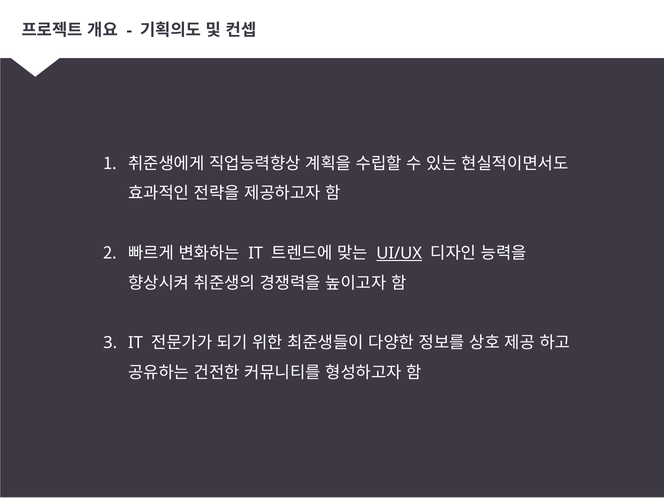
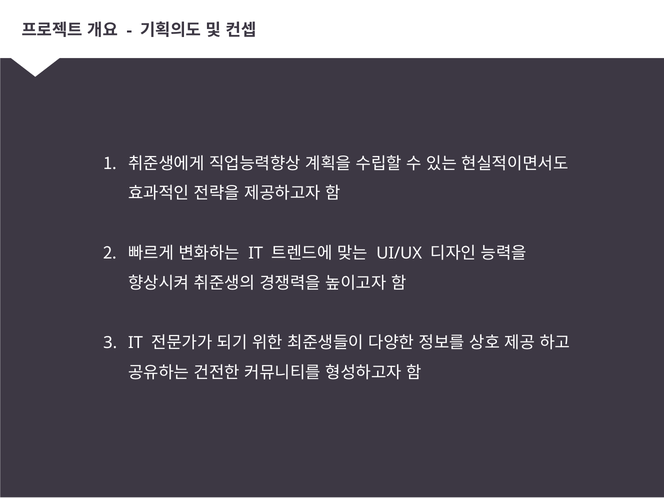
UI/UX underline: present -> none
